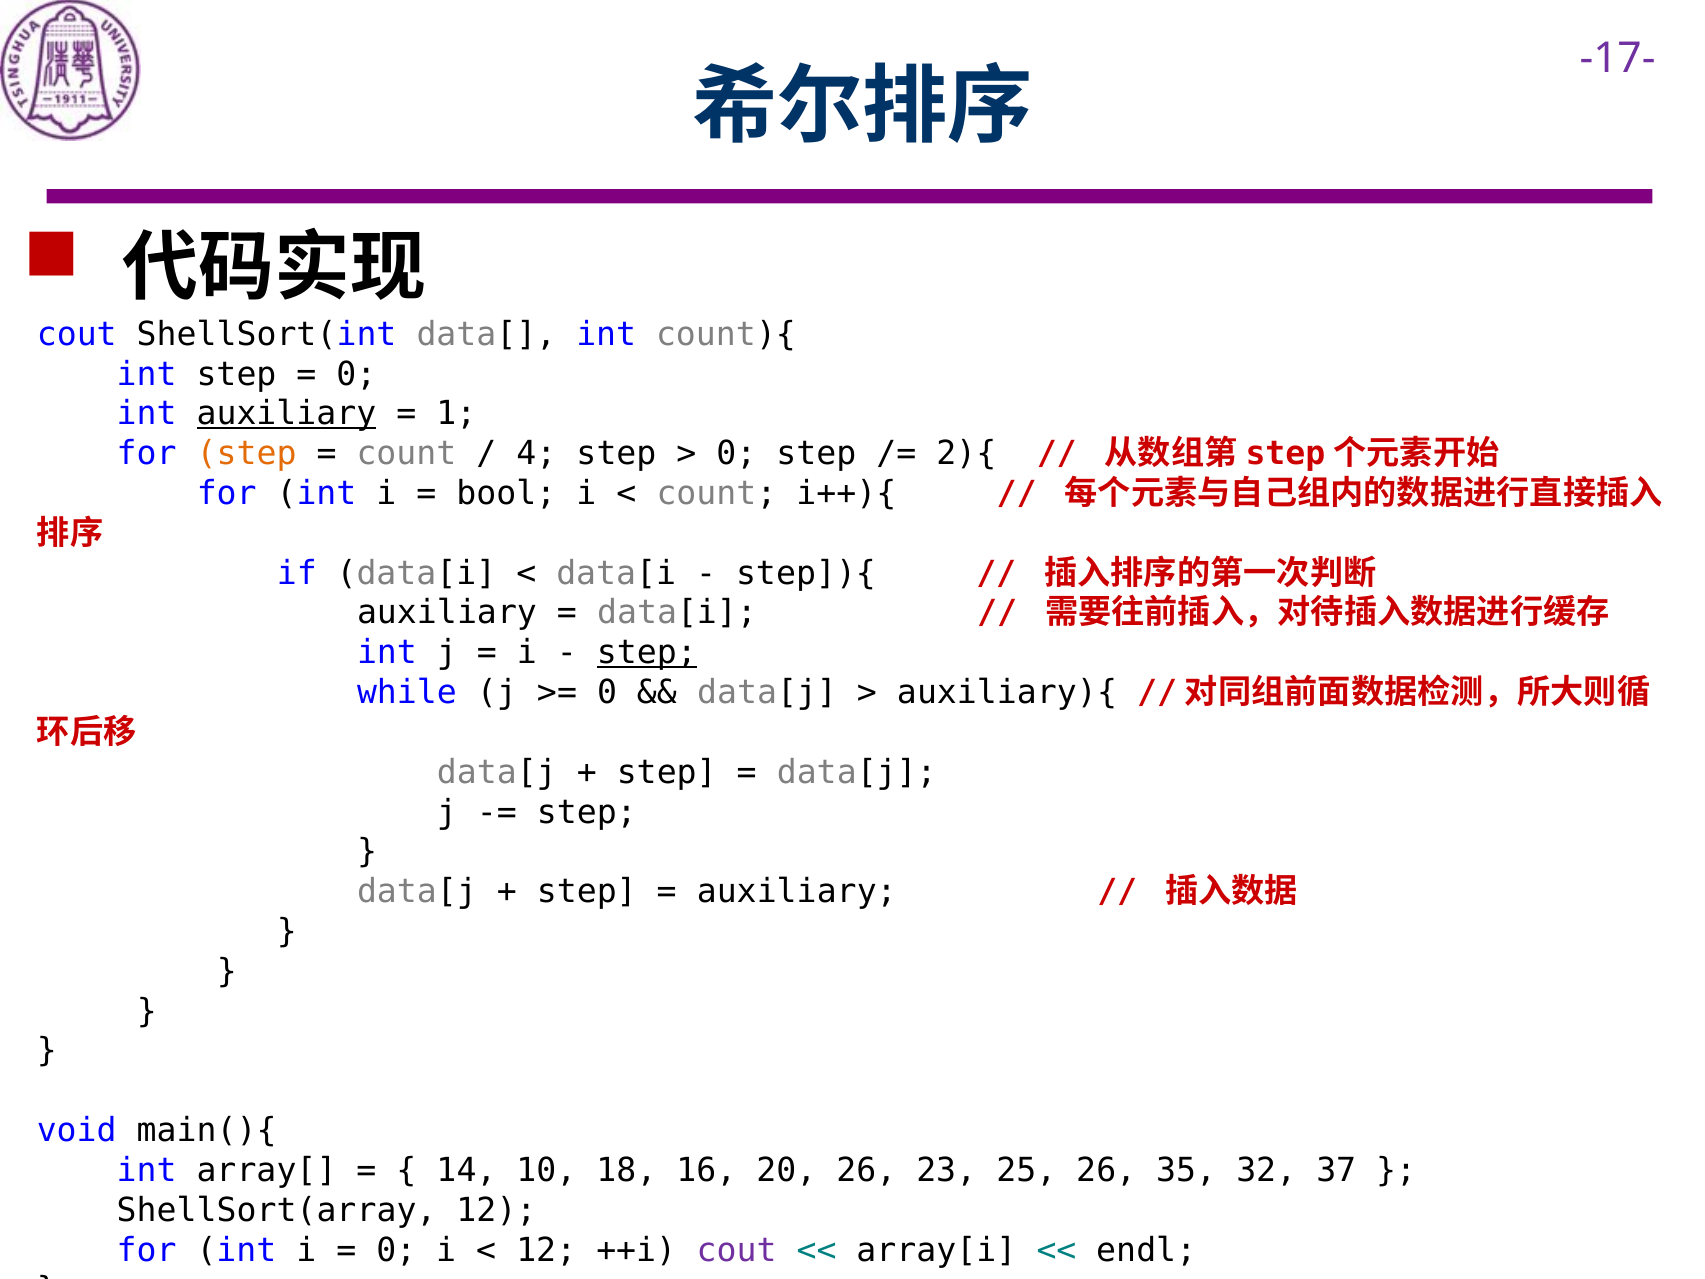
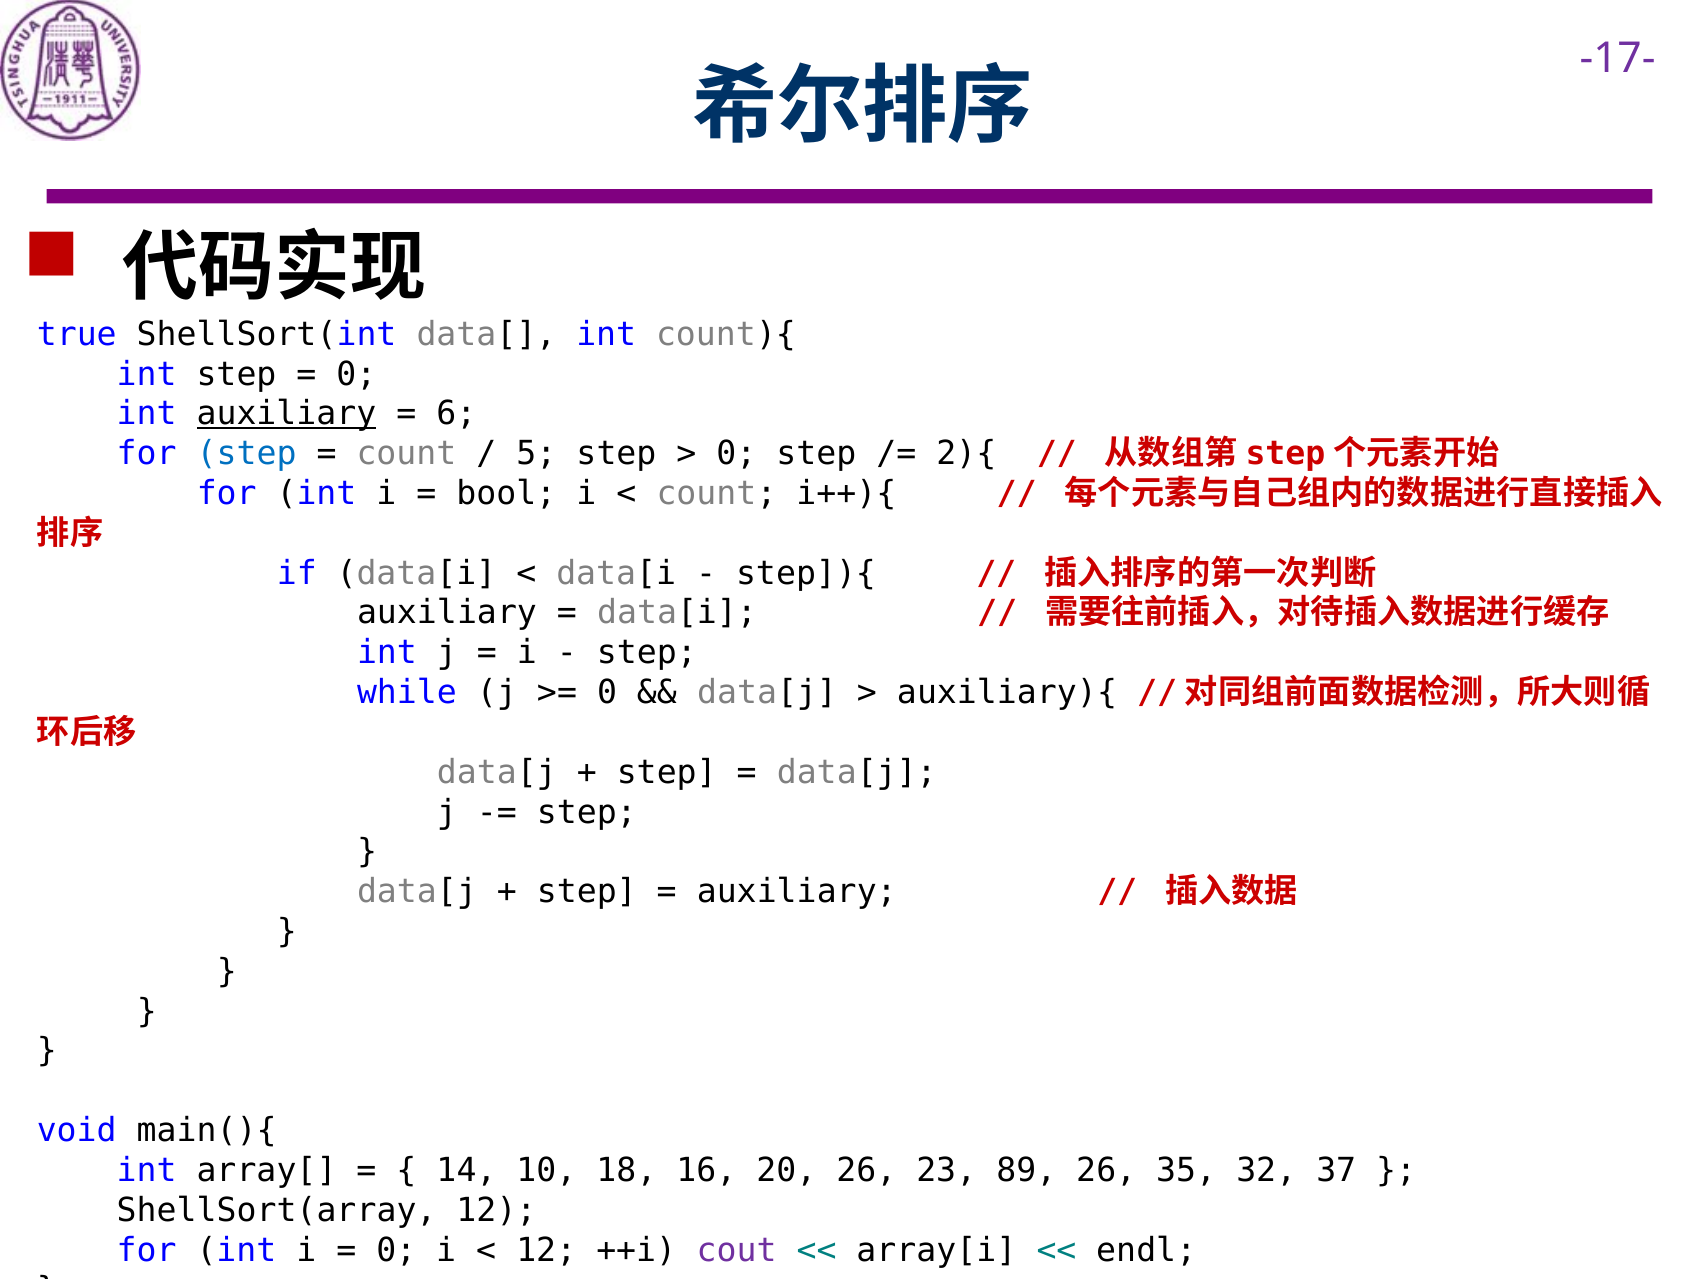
cout at (77, 334): cout -> true
1: 1 -> 6
step at (247, 454) colour: orange -> blue
4: 4 -> 5
step at (647, 653) underline: present -> none
25: 25 -> 89
